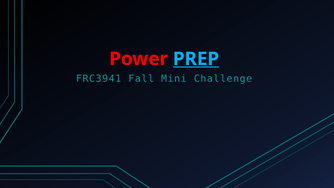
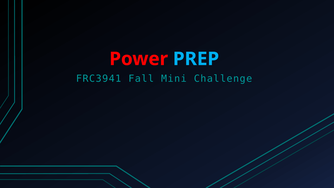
PREP underline: present -> none
